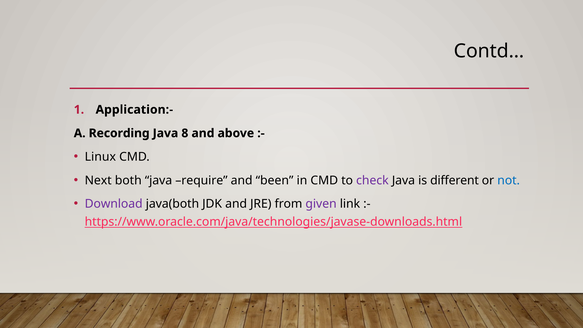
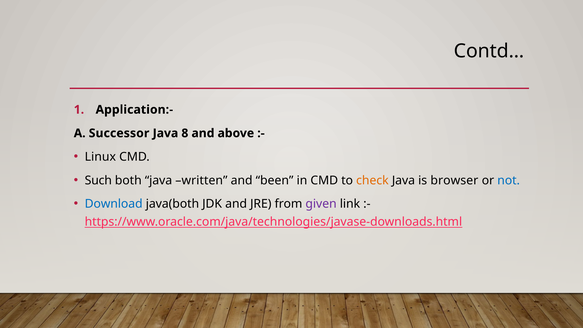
Recording: Recording -> Successor
Next: Next -> Such
require: require -> written
check colour: purple -> orange
different: different -> browser
Download colour: purple -> blue
